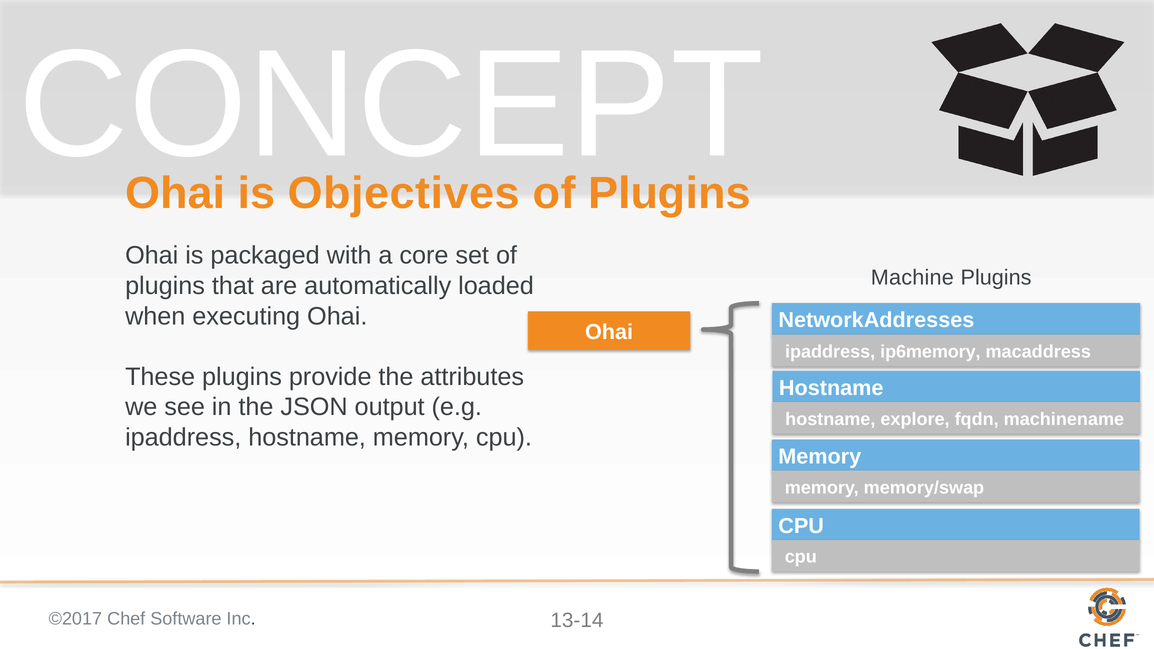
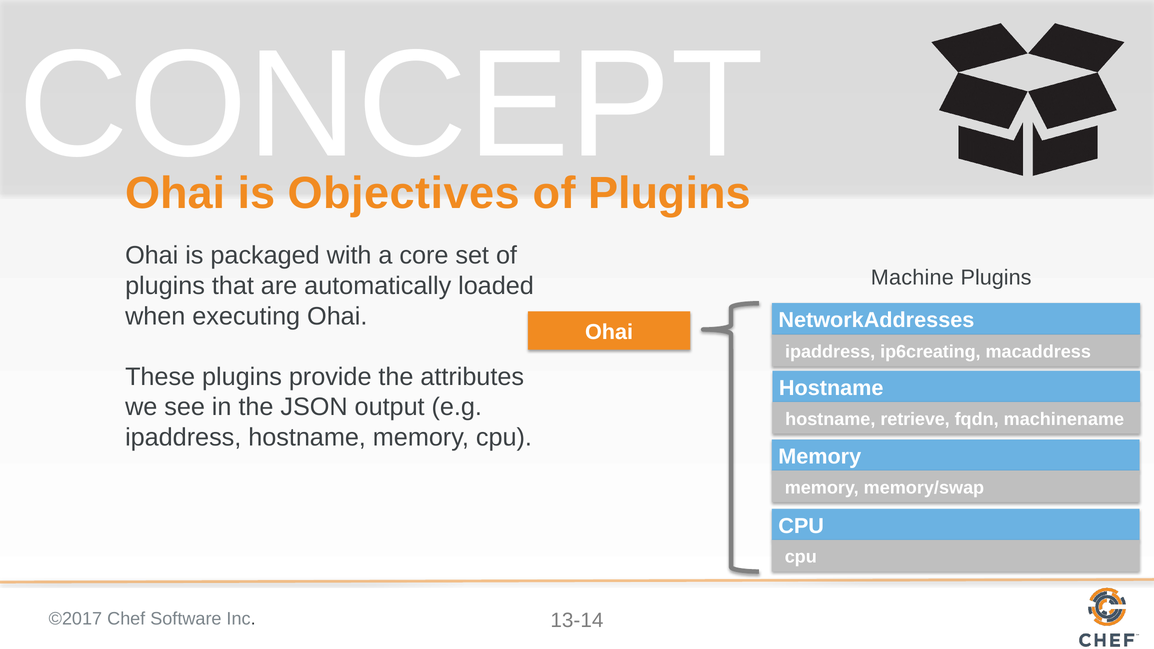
ip6memory: ip6memory -> ip6creating
explore: explore -> retrieve
